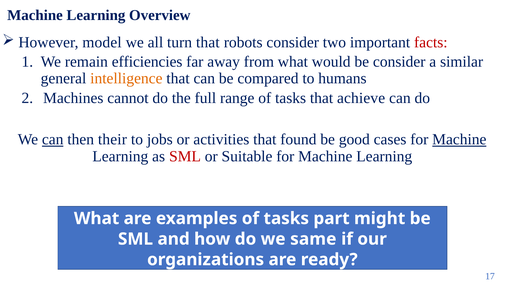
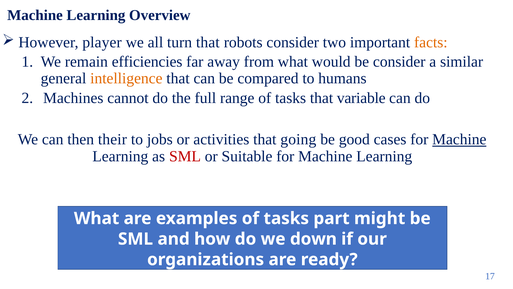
model: model -> player
facts colour: red -> orange
achieve: achieve -> variable
can at (53, 139) underline: present -> none
found: found -> going
same: same -> down
